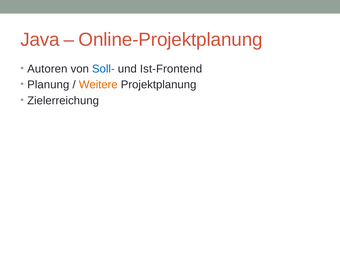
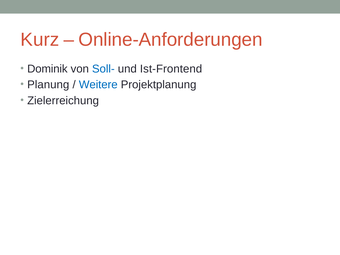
Java: Java -> Kurz
Online-Projektplanung: Online-Projektplanung -> Online-Anforderungen
Autoren: Autoren -> Dominik
Weitere colour: orange -> blue
